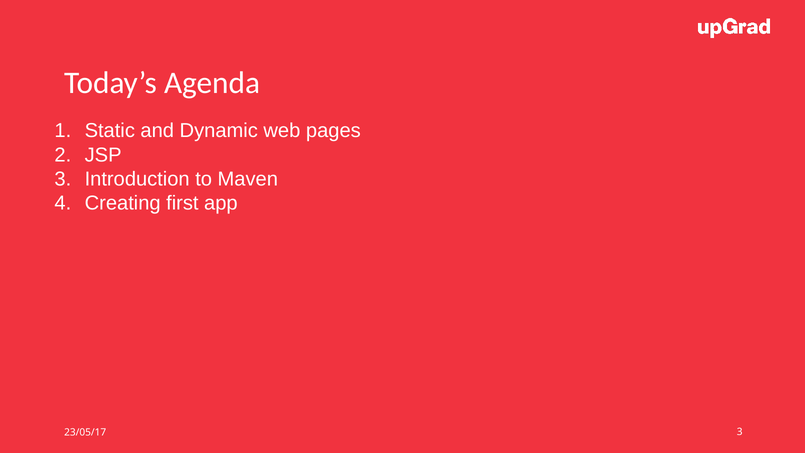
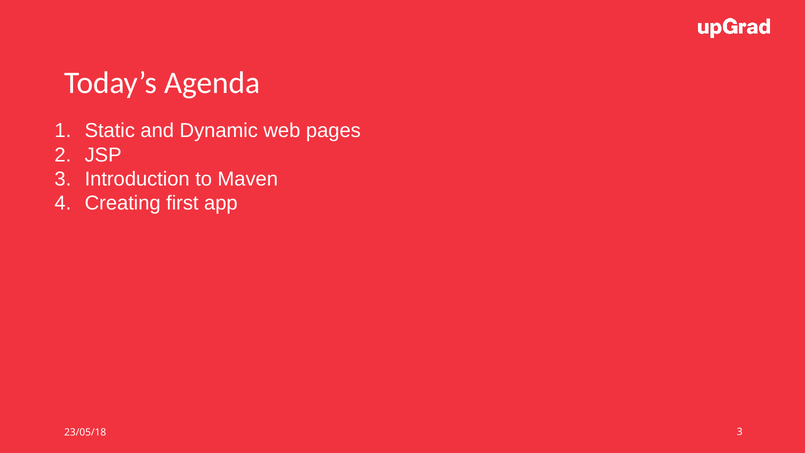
23/05/17: 23/05/17 -> 23/05/18
